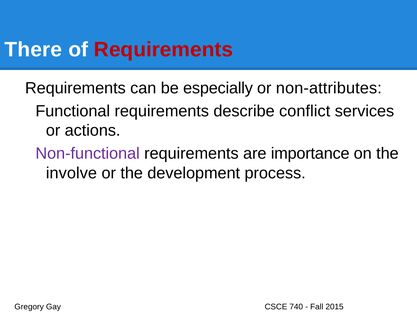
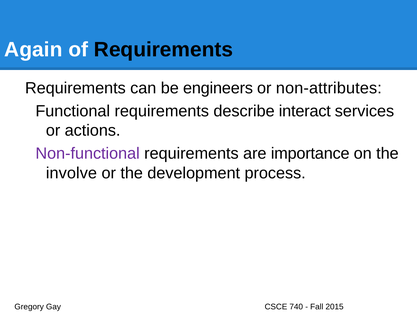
There: There -> Again
Requirements at (163, 49) colour: red -> black
especially: especially -> engineers
conflict: conflict -> interact
